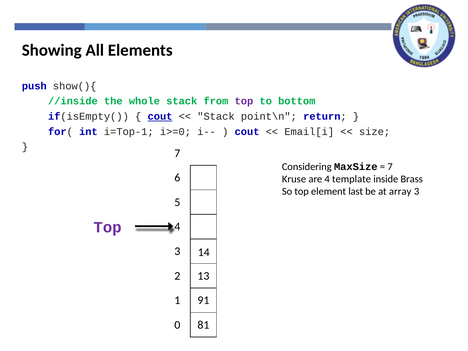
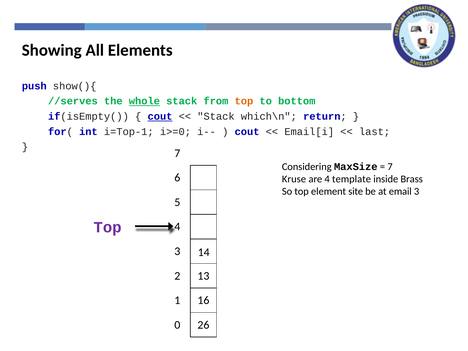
//inside: //inside -> //serves
whole underline: none -> present
top at (244, 101) colour: purple -> orange
point\n: point\n -> which\n
size: size -> last
last: last -> site
array: array -> email
91: 91 -> 16
81: 81 -> 26
